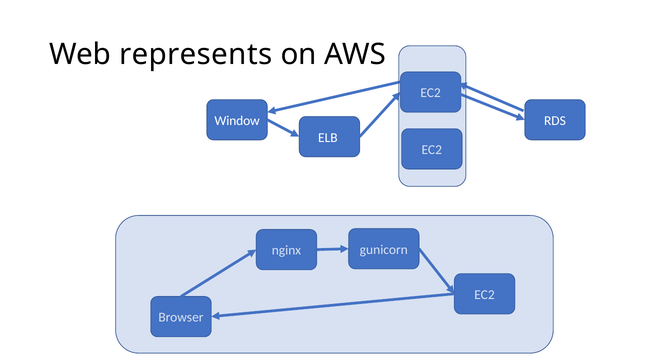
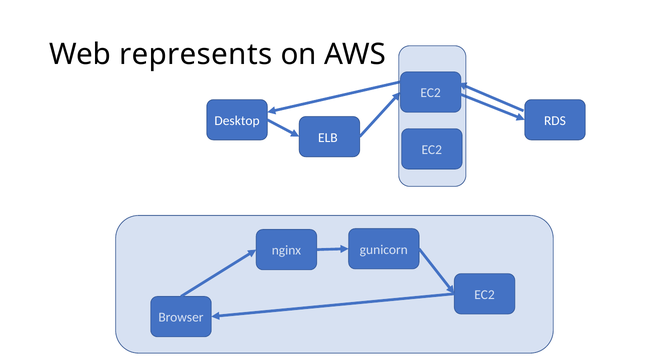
Window: Window -> Desktop
